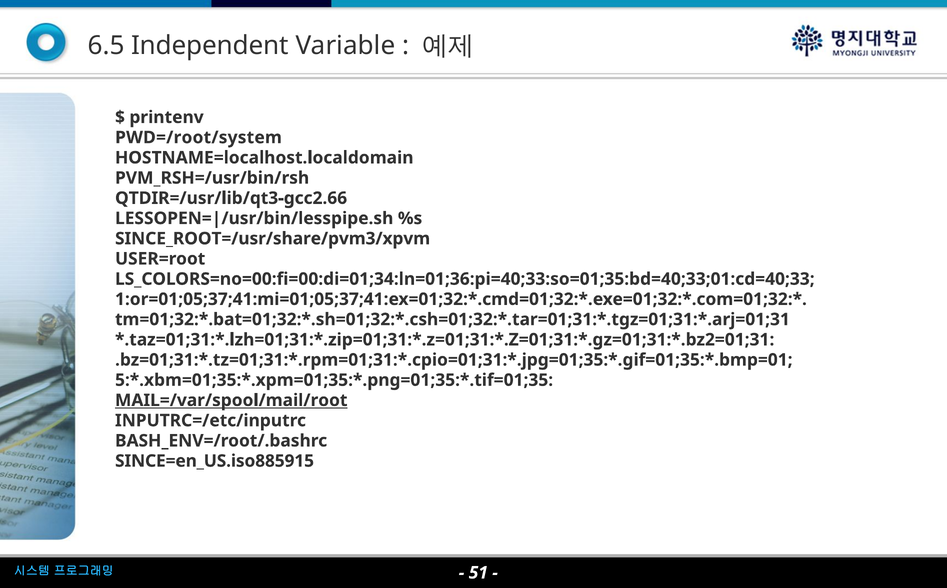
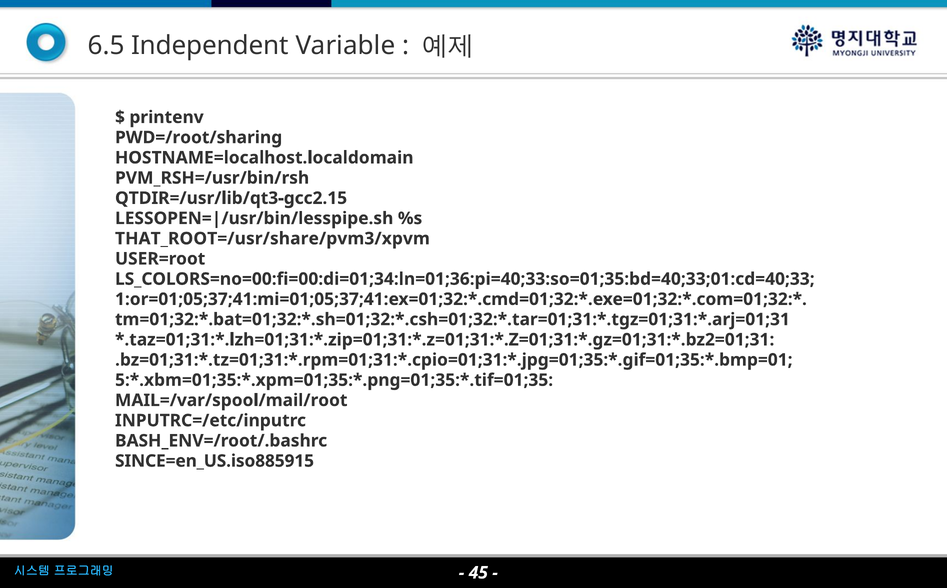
PWD=/root/system: PWD=/root/system -> PWD=/root/sharing
QTDIR=/usr/lib/qt3-gcc2.66: QTDIR=/usr/lib/qt3-gcc2.66 -> QTDIR=/usr/lib/qt3-gcc2.15
SINCE_ROOT=/usr/share/pvm3/xpvm: SINCE_ROOT=/usr/share/pvm3/xpvm -> THAT_ROOT=/usr/share/pvm3/xpvm
MAIL=/var/spool/mail/root underline: present -> none
51: 51 -> 45
